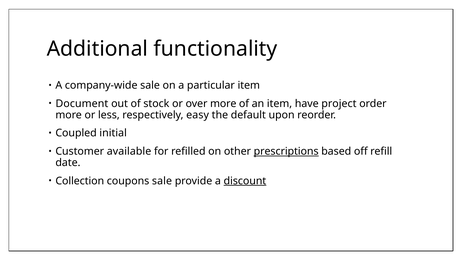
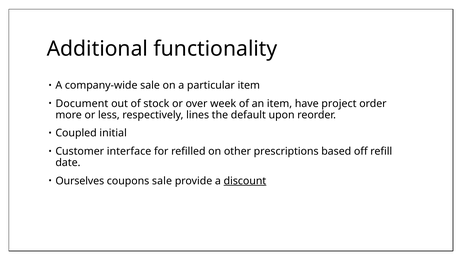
over more: more -> week
easy: easy -> lines
available: available -> interface
prescriptions underline: present -> none
Collection: Collection -> Ourselves
